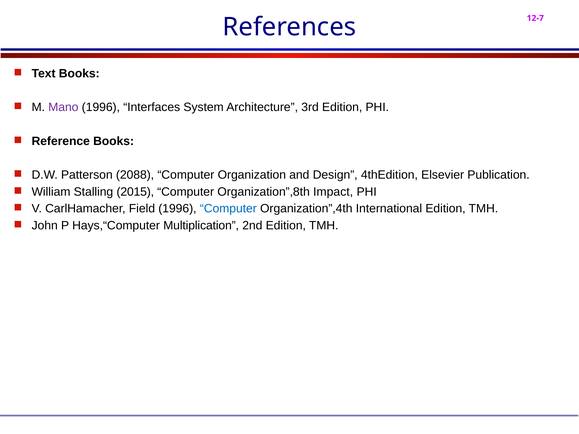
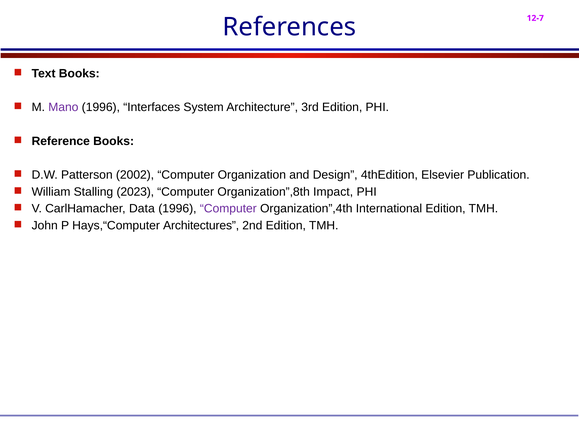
2088: 2088 -> 2002
2015: 2015 -> 2023
Field: Field -> Data
Computer at (228, 209) colour: blue -> purple
Multiplication: Multiplication -> Architectures
